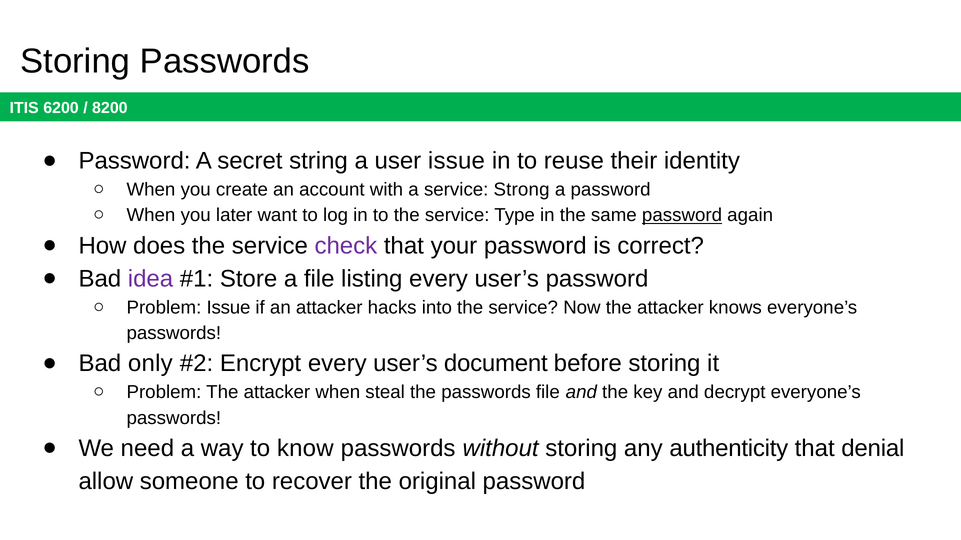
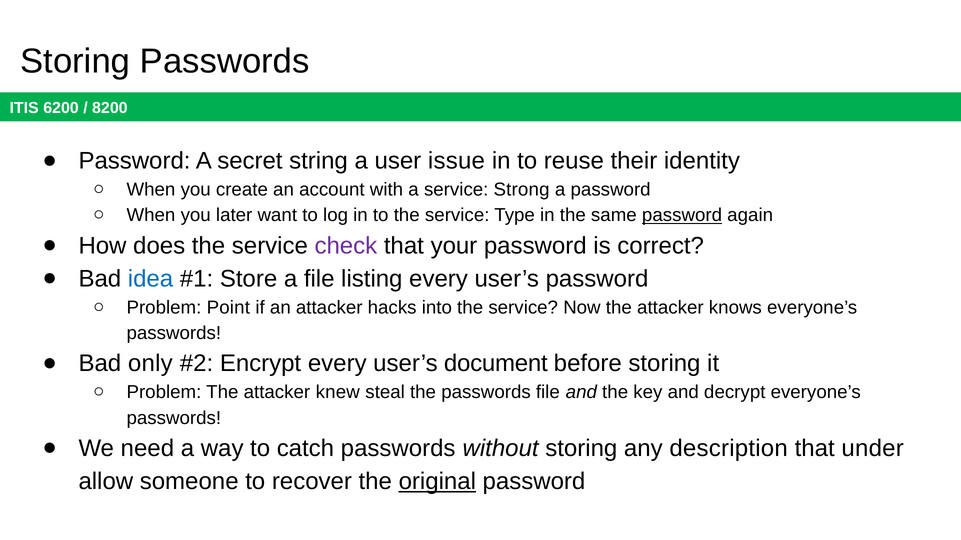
idea colour: purple -> blue
Problem Issue: Issue -> Point
attacker when: when -> knew
know: know -> catch
authenticity: authenticity -> description
denial: denial -> under
original underline: none -> present
